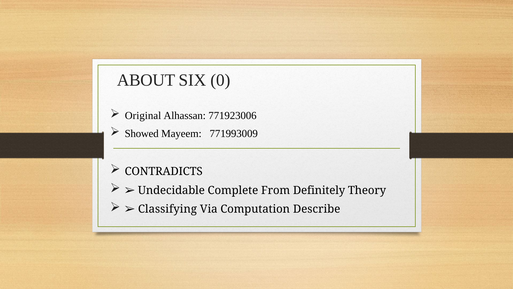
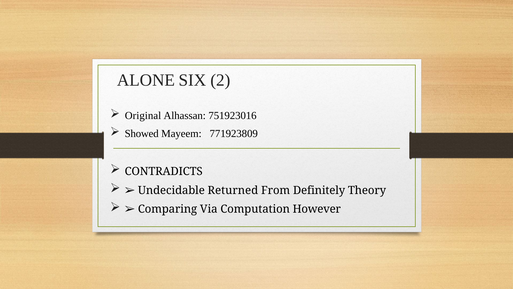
ABOUT: ABOUT -> ALONE
0: 0 -> 2
771923006: 771923006 -> 751923016
771993009: 771993009 -> 771923809
Complete: Complete -> Returned
Classifying: Classifying -> Comparing
Describe: Describe -> However
